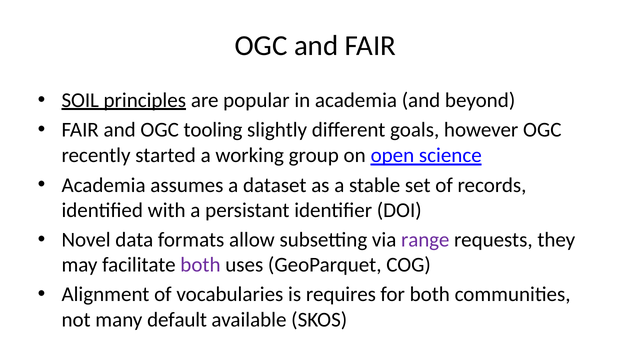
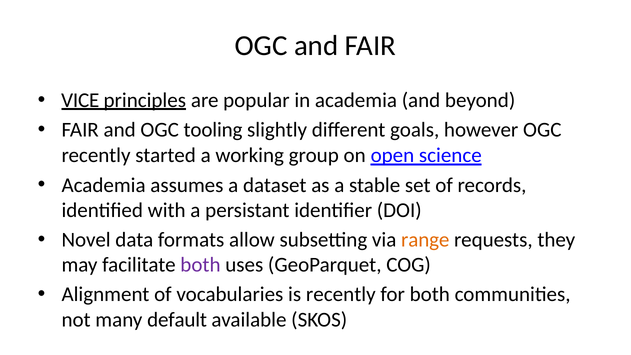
SOIL: SOIL -> VICE
range colour: purple -> orange
is requires: requires -> recently
